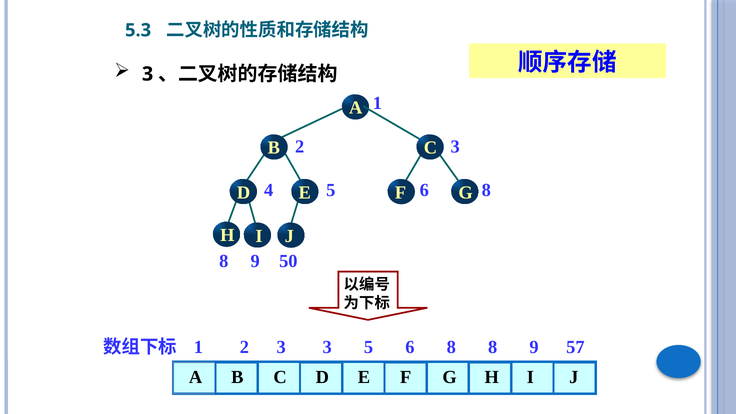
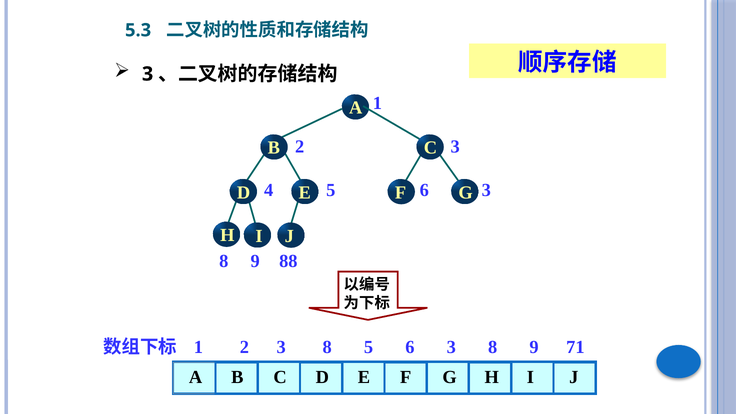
4 6 8: 8 -> 3
50: 50 -> 88
2 3 3: 3 -> 8
5 6 8: 8 -> 3
57: 57 -> 71
